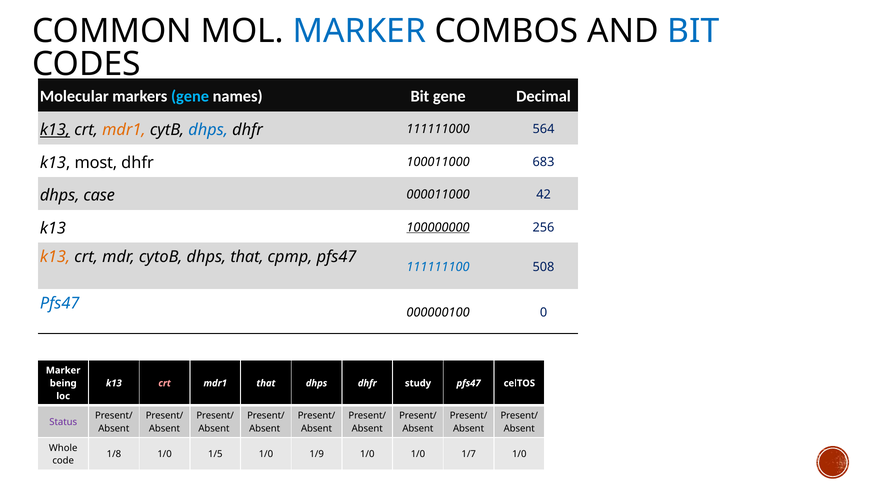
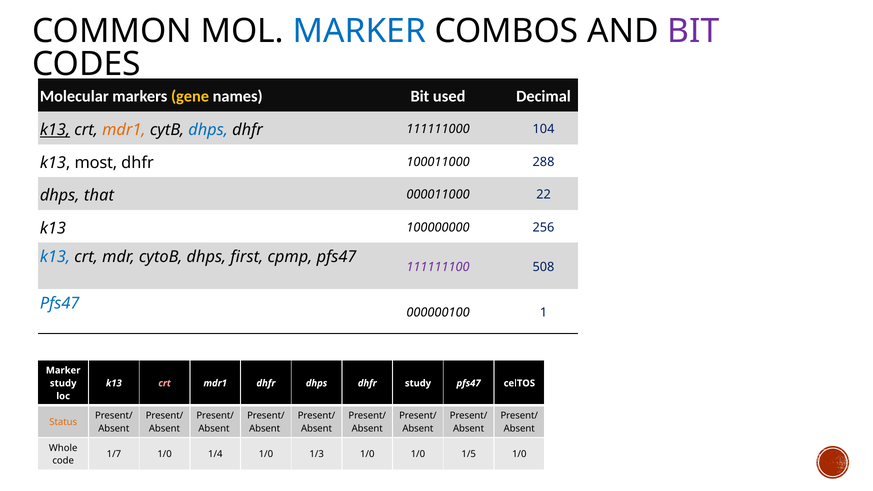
BIT at (693, 31) colour: blue -> purple
gene at (190, 97) colour: light blue -> yellow
Bit gene: gene -> used
564: 564 -> 104
683: 683 -> 288
case: case -> that
42: 42 -> 22
100000000 underline: present -> none
k13 at (55, 257) colour: orange -> blue
dhps that: that -> first
111111100 colour: blue -> purple
0: 0 -> 1
being at (63, 383): being -> study
mdr1 that: that -> dhfr
Status colour: purple -> orange
1/8: 1/8 -> 1/7
1/5: 1/5 -> 1/4
1/9: 1/9 -> 1/3
1/7: 1/7 -> 1/5
